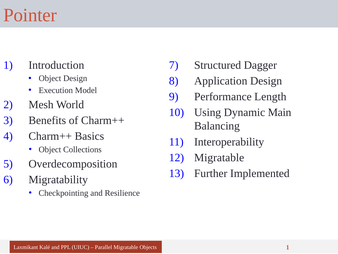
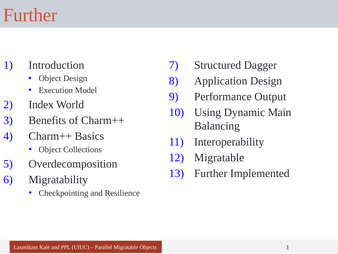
Pointer at (30, 15): Pointer -> Further
Length: Length -> Output
Mesh: Mesh -> Index
